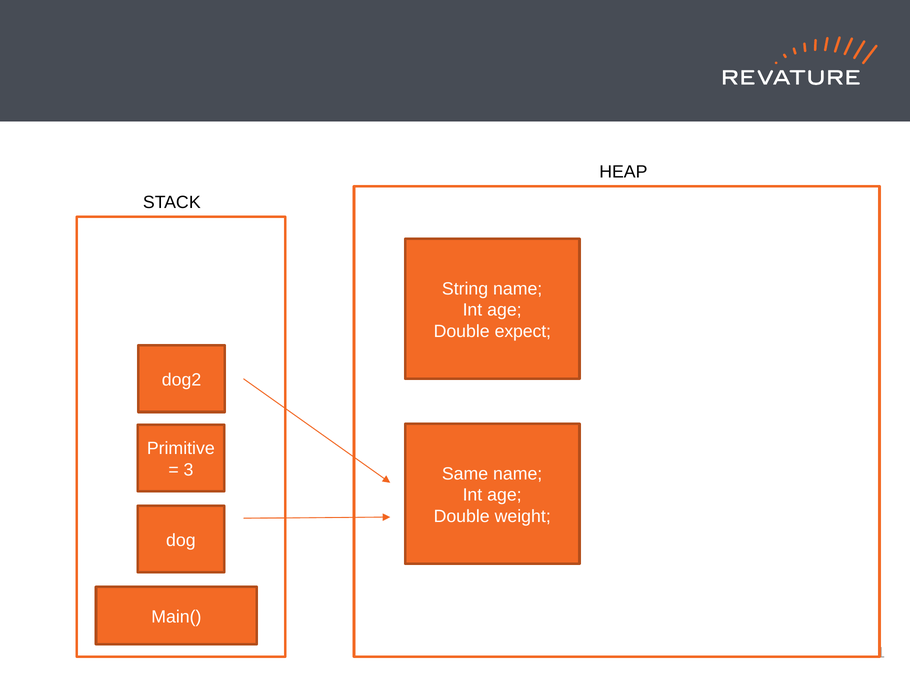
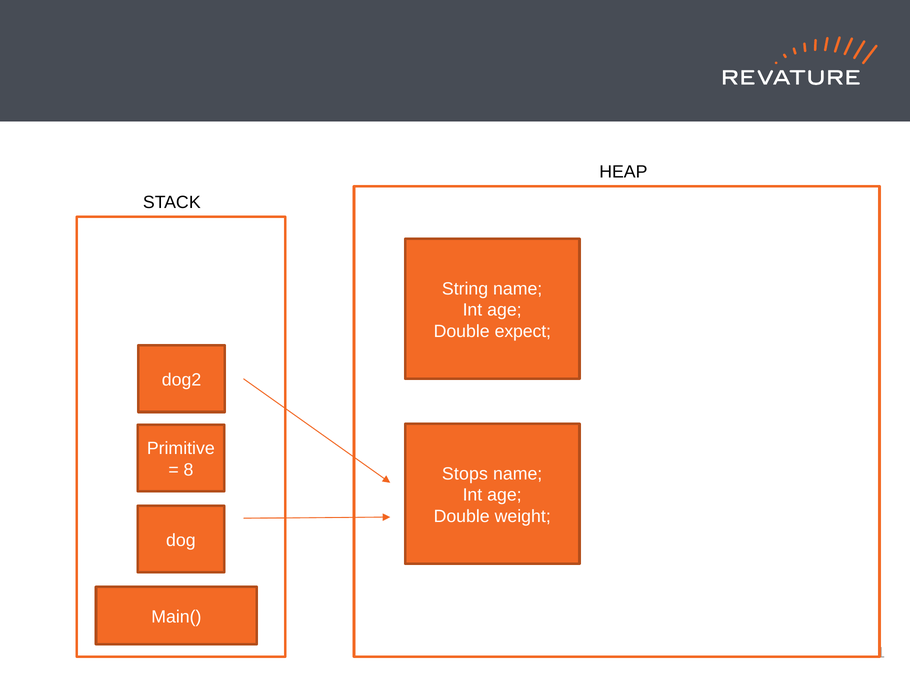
3: 3 -> 8
Same: Same -> Stops
